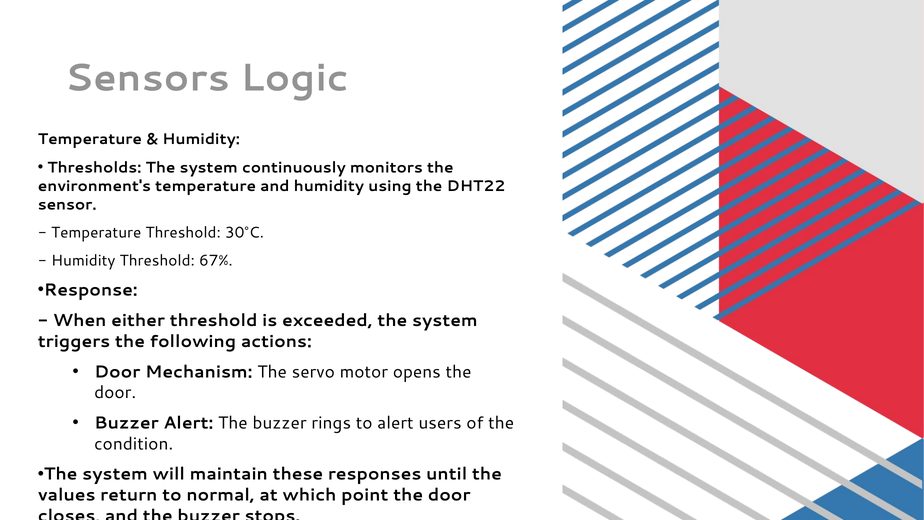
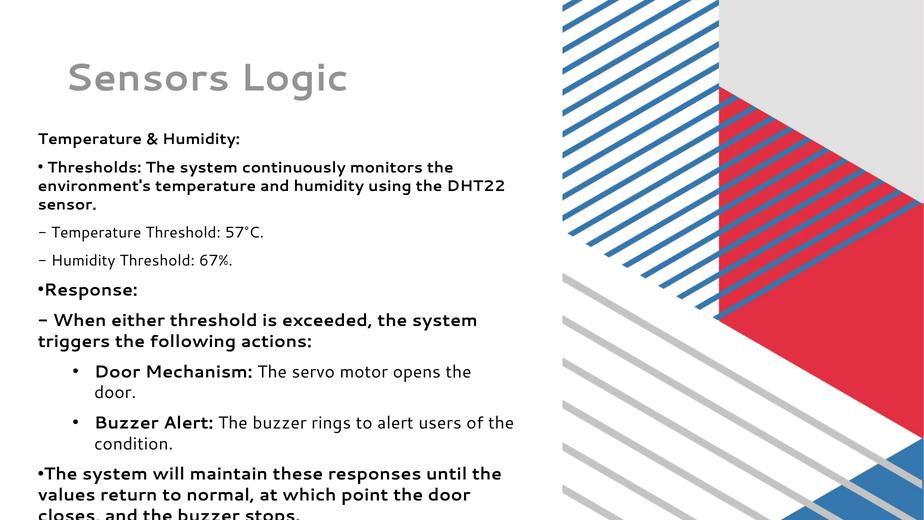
30°C: 30°C -> 57°C
